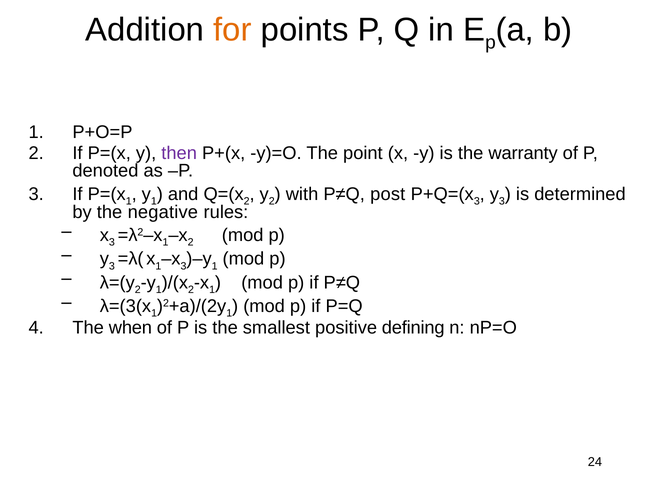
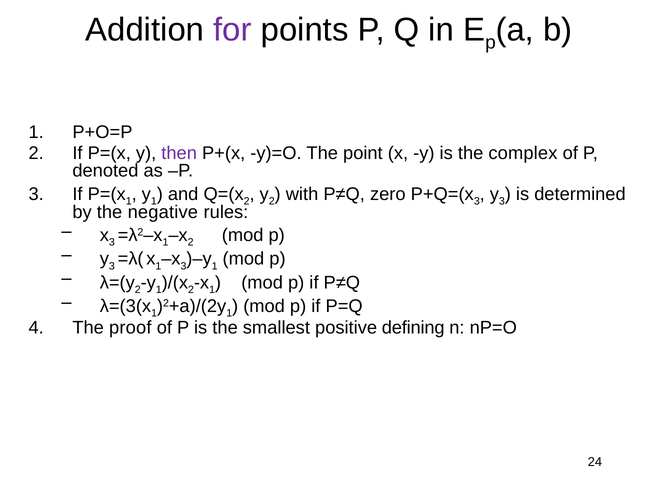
for colour: orange -> purple
warranty: warranty -> complex
post: post -> zero
when: when -> proof
